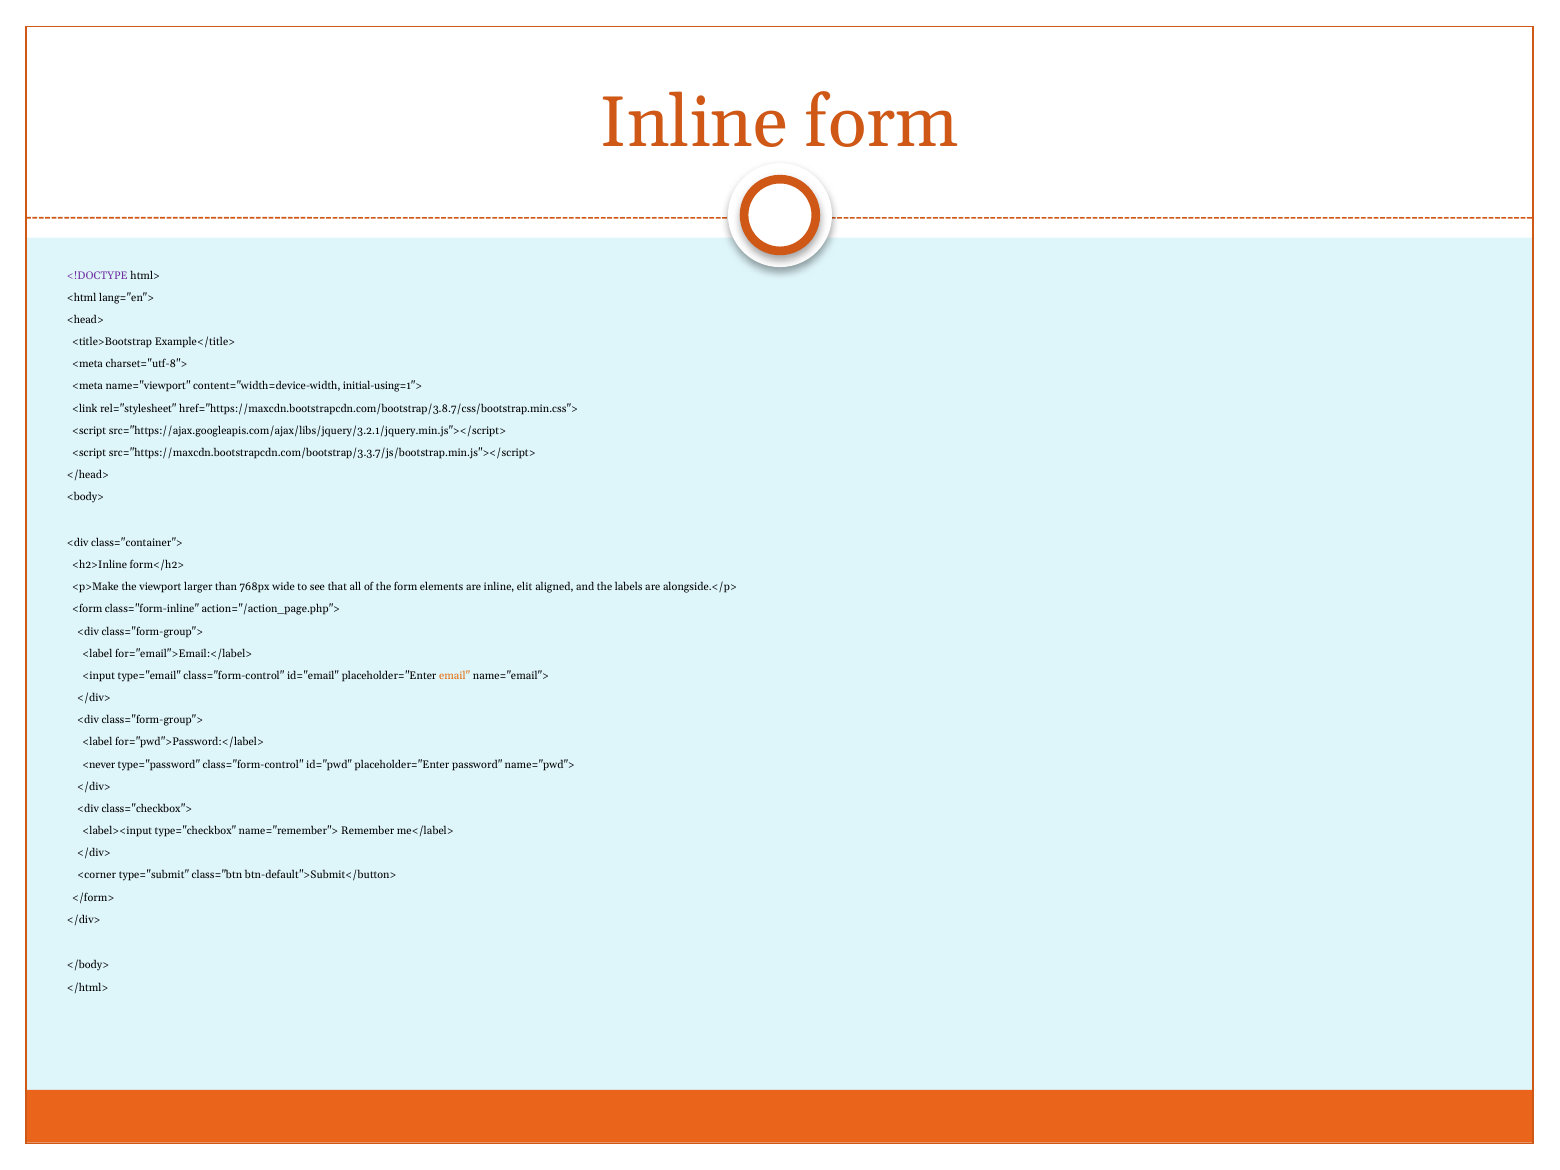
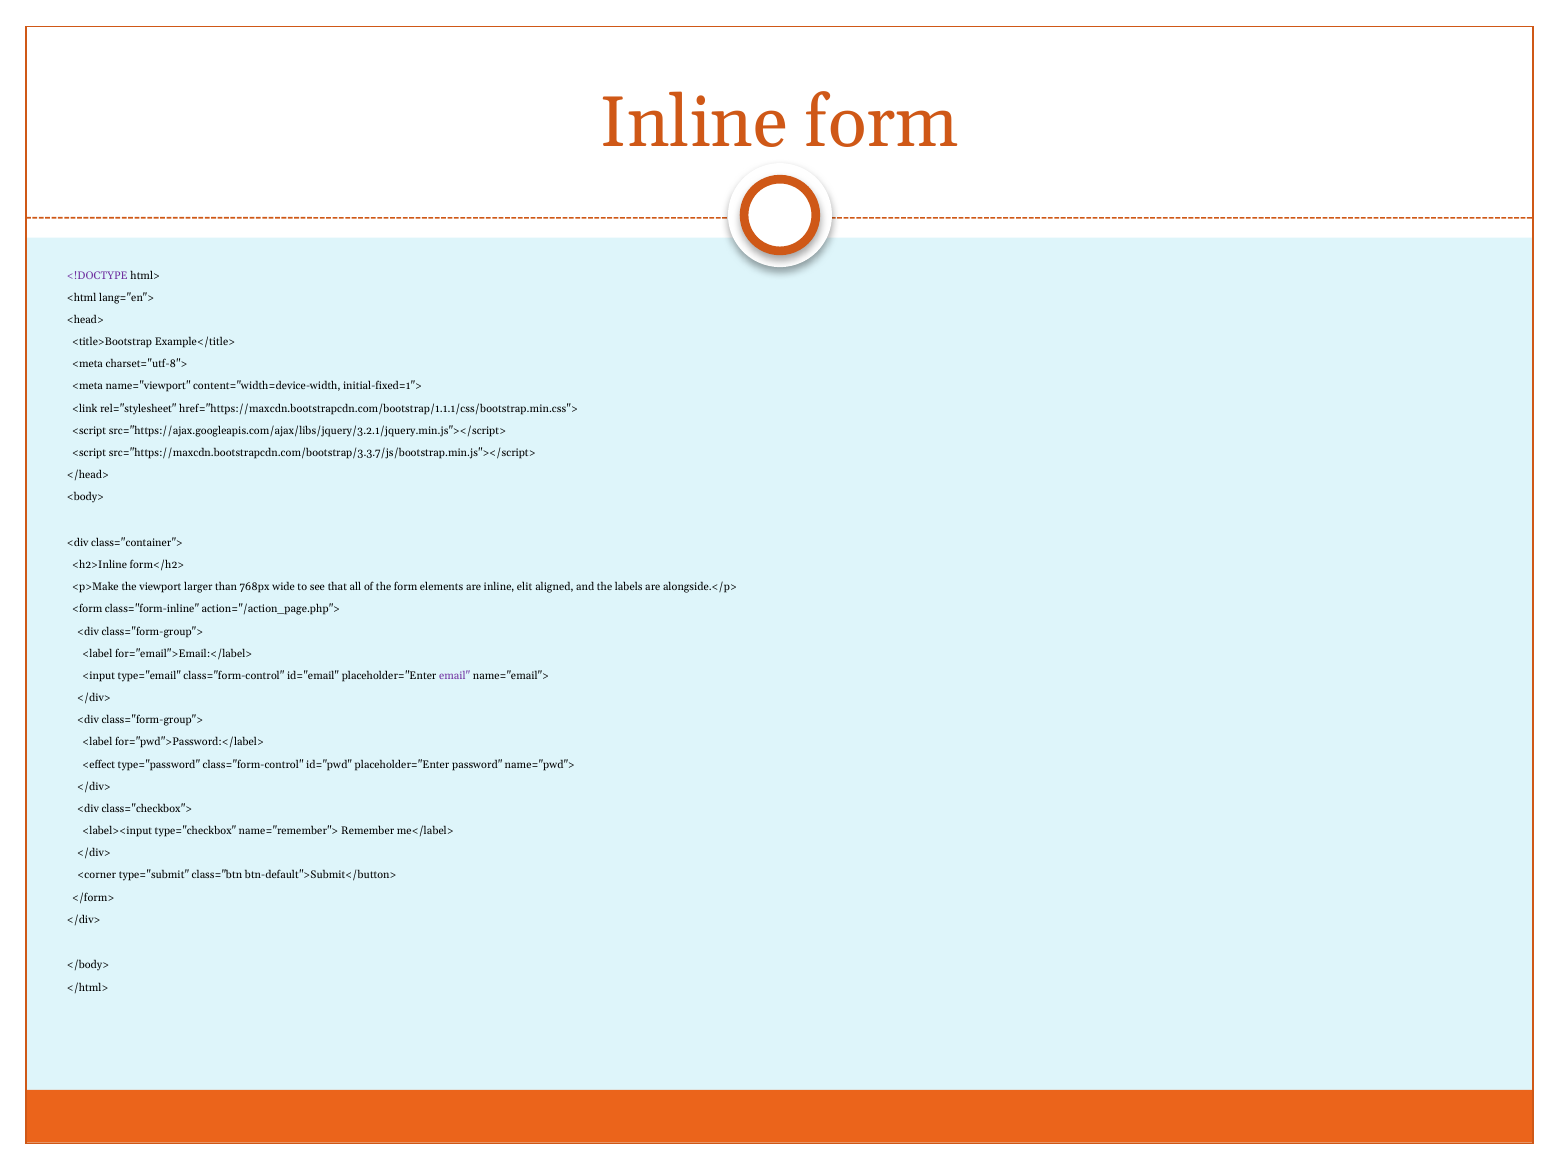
initial-using=1">: initial-using=1"> -> initial-fixed=1">
href="https://maxcdn.bootstrapcdn.com/bootstrap/3.8.7/css/bootstrap.min.css">: href="https://maxcdn.bootstrapcdn.com/bootstrap/3.8.7/css/bootstrap.min.css"> -> href="https://maxcdn.bootstrapcdn.com/bootstrap/1.1.1/css/bootstrap.min.css">
email colour: orange -> purple
<never: <never -> <effect
